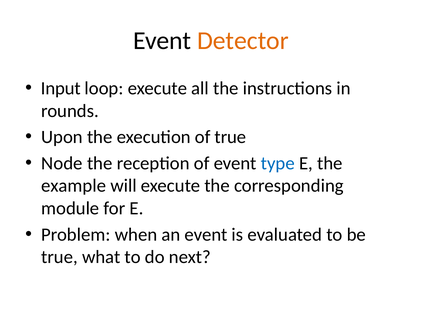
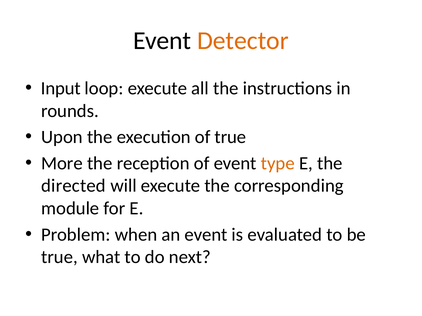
Node: Node -> More
type colour: blue -> orange
example: example -> directed
